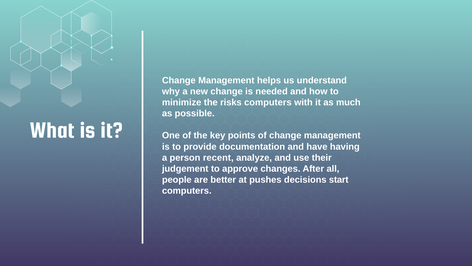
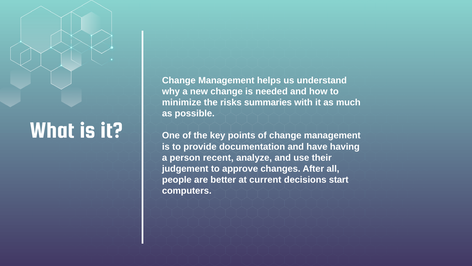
risks computers: computers -> summaries
pushes: pushes -> current
